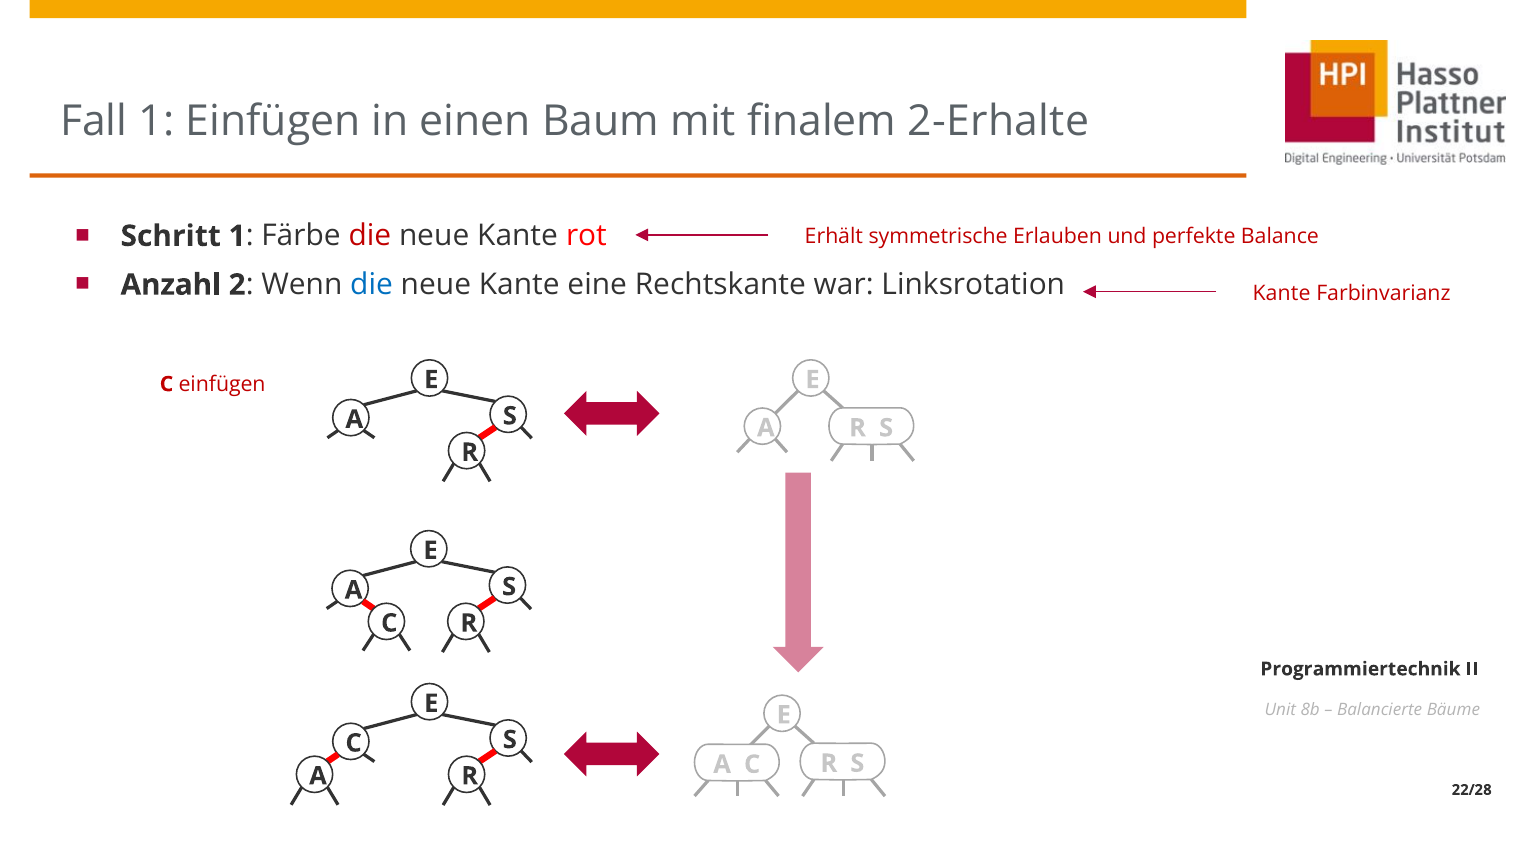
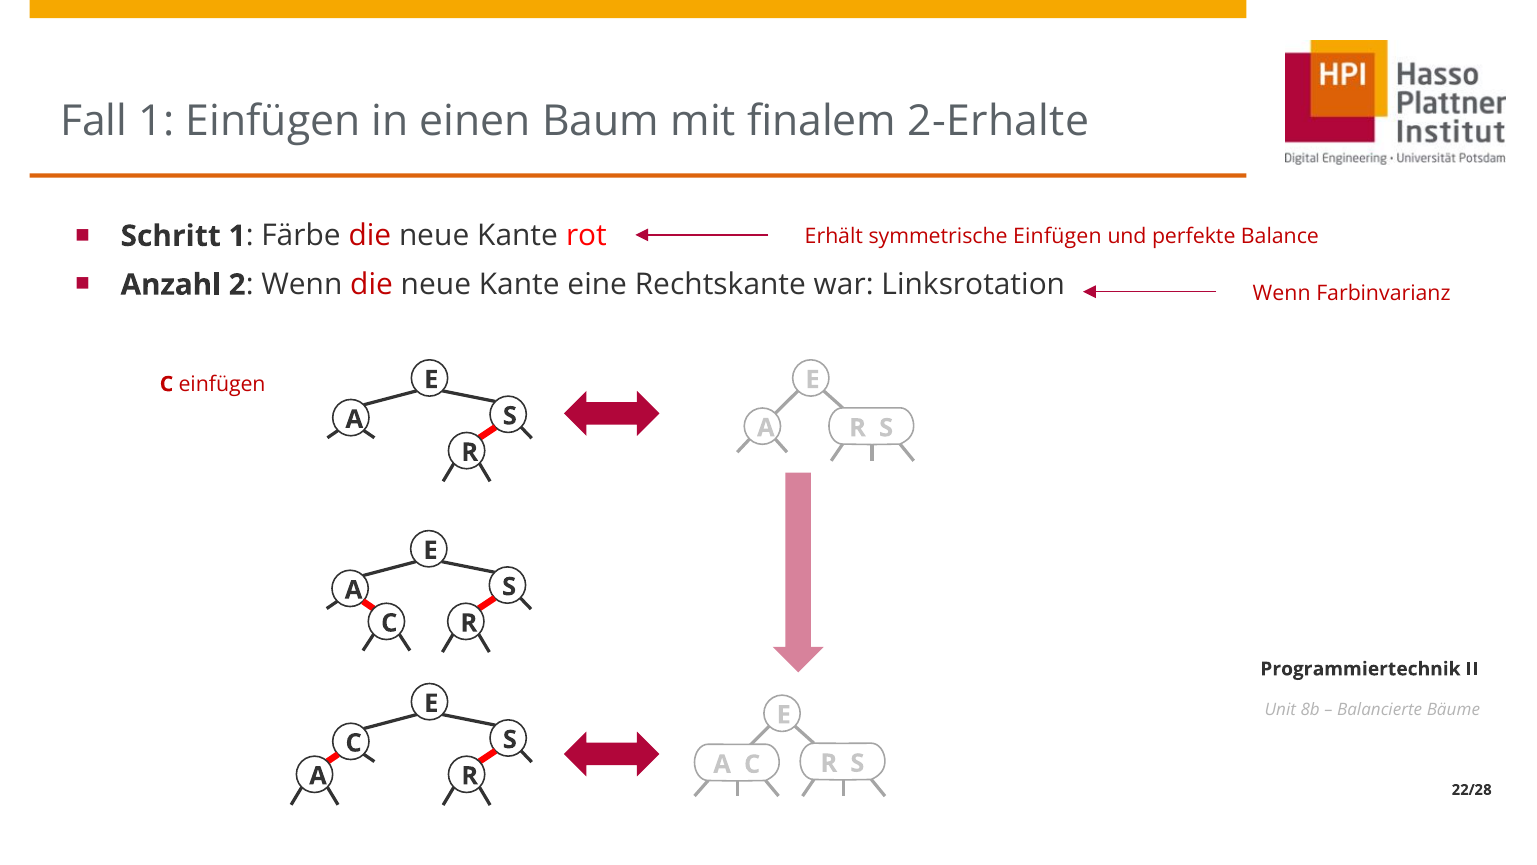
symmetrische Erlauben: Erlauben -> Einfügen
die at (372, 285) colour: blue -> red
Kante at (1282, 293): Kante -> Wenn
